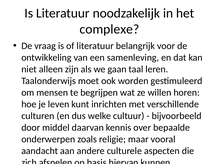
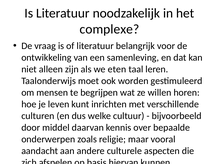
we gaan: gaan -> eten
